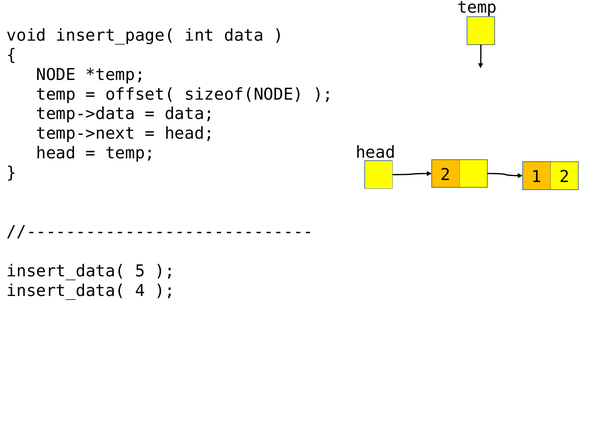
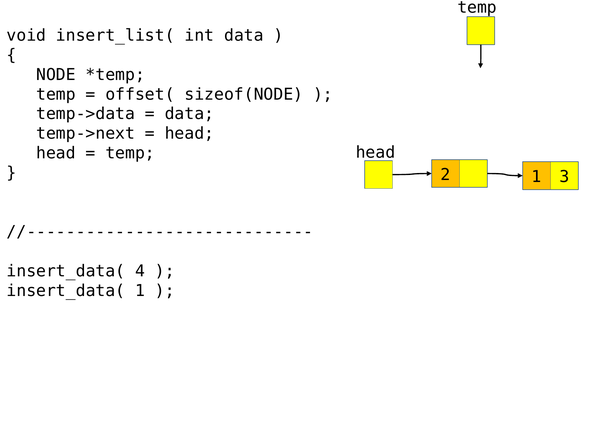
insert_page(: insert_page( -> insert_list(
1 2: 2 -> 3
5: 5 -> 4
insert_data( 4: 4 -> 1
